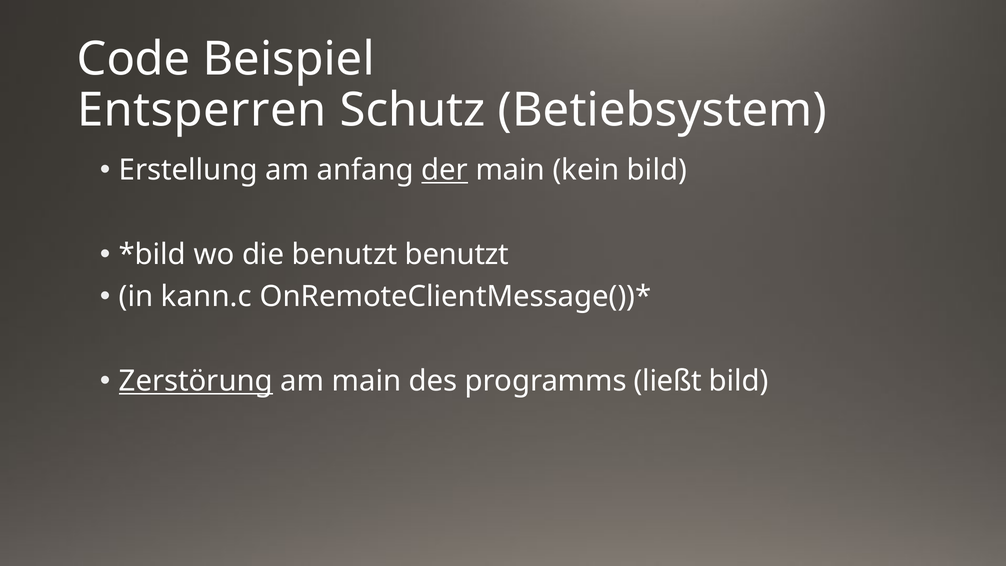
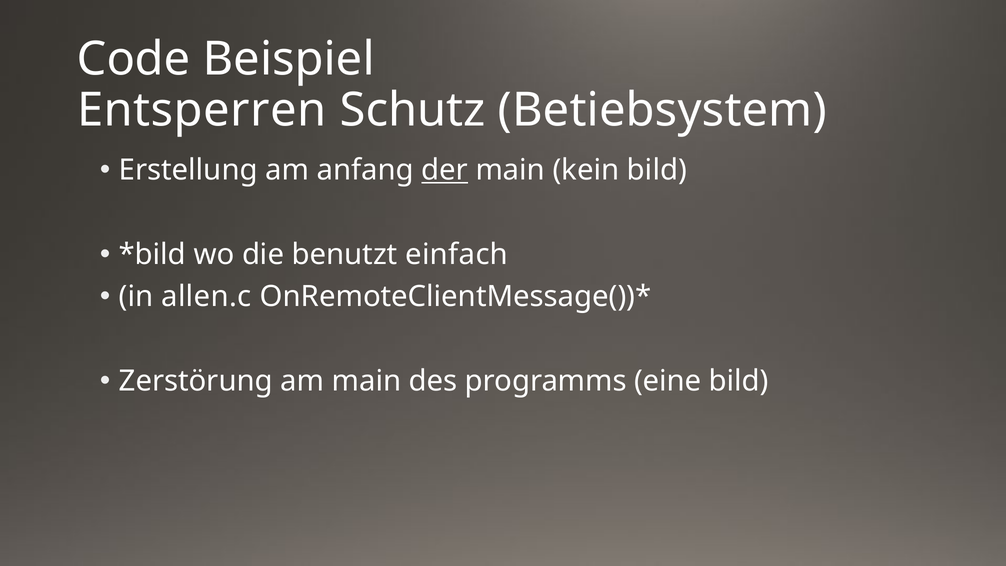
benutzt benutzt: benutzt -> einfach
kann.c: kann.c -> allen.c
Zerstörung underline: present -> none
ließt: ließt -> eine
